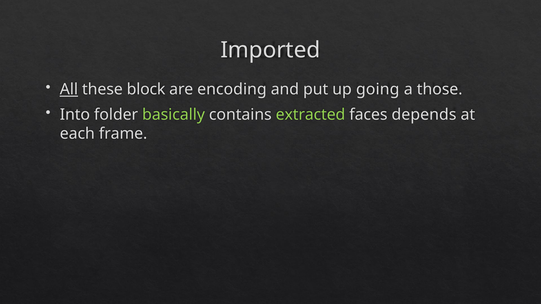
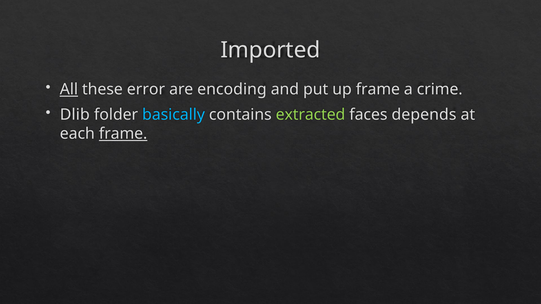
block: block -> error
up going: going -> frame
those: those -> crime
Into: Into -> Dlib
basically colour: light green -> light blue
frame at (123, 134) underline: none -> present
